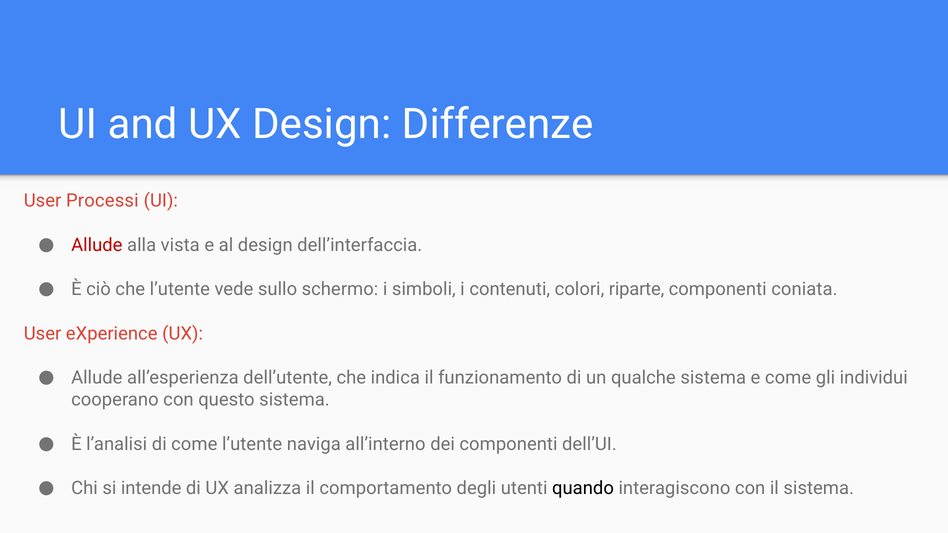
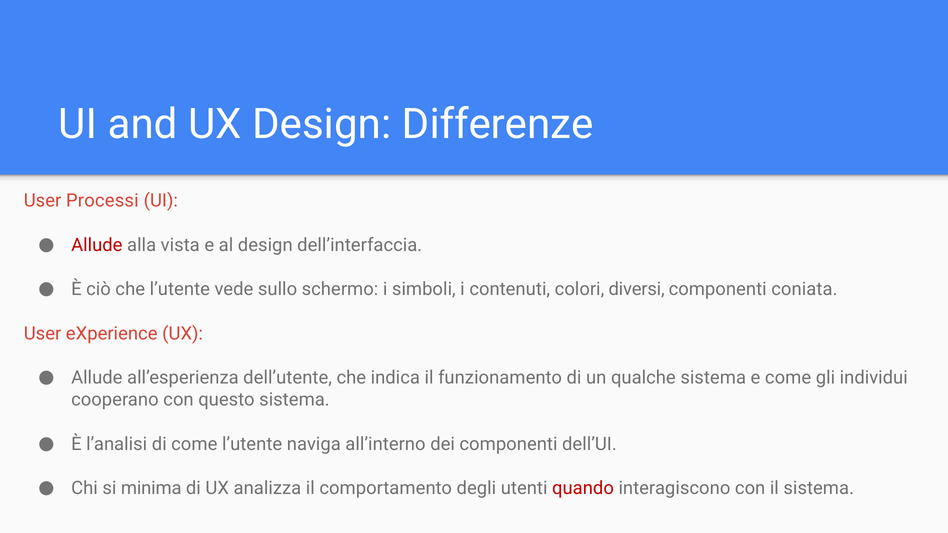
riparte: riparte -> diversi
intende: intende -> minima
quando colour: black -> red
